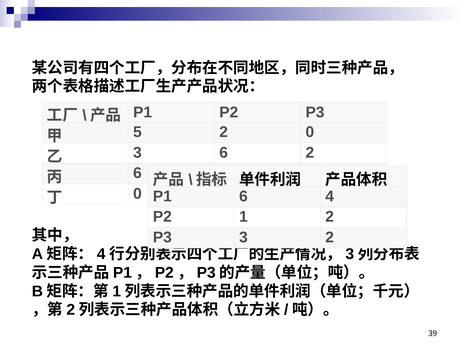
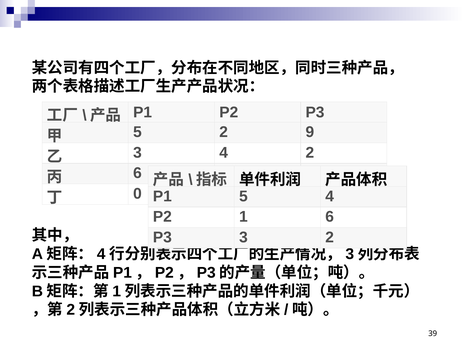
2 0: 0 -> 9
3 6: 6 -> 4
P1 6: 6 -> 5
P2 1 2: 2 -> 6
